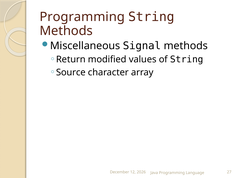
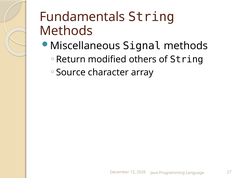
Programming at (82, 17): Programming -> Fundamentals
values: values -> others
